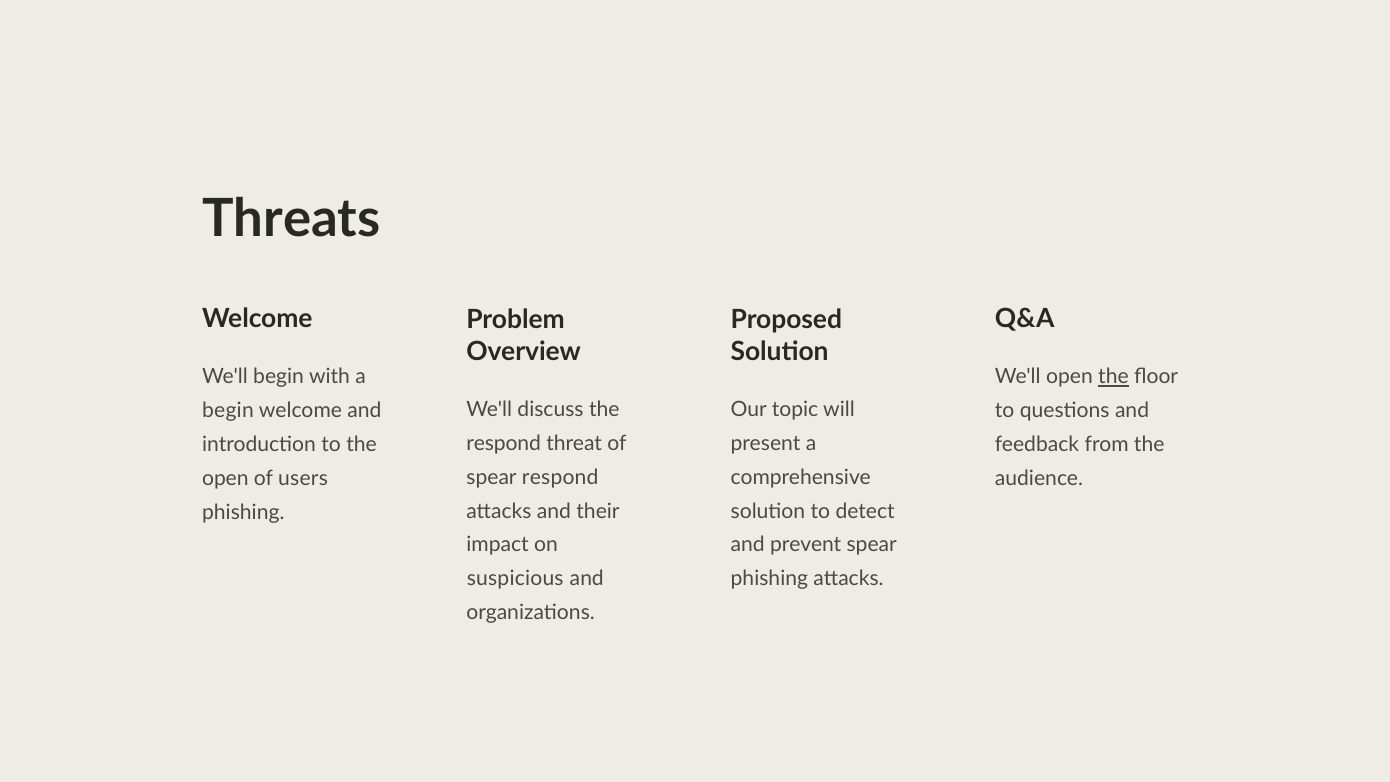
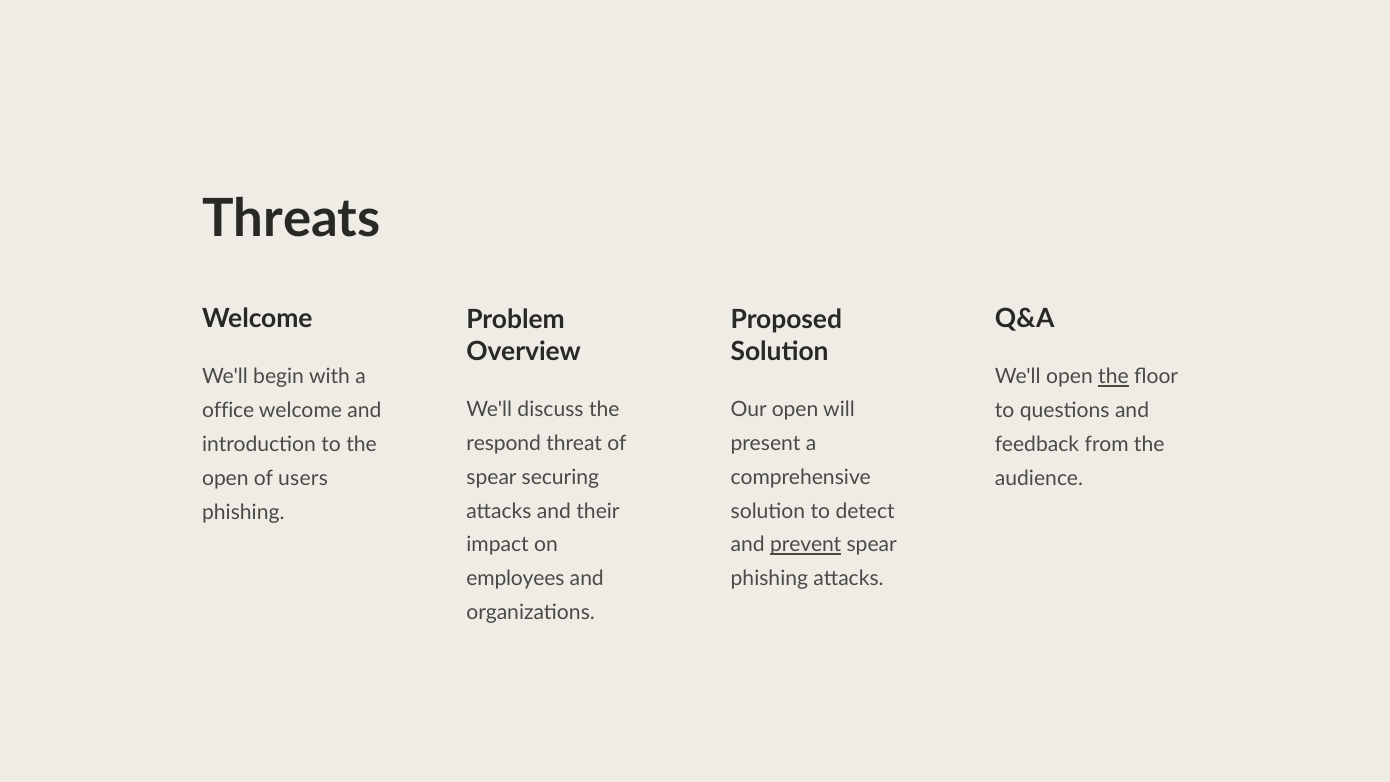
Our topic: topic -> open
begin at (228, 411): begin -> office
spear respond: respond -> securing
prevent underline: none -> present
suspicious: suspicious -> employees
